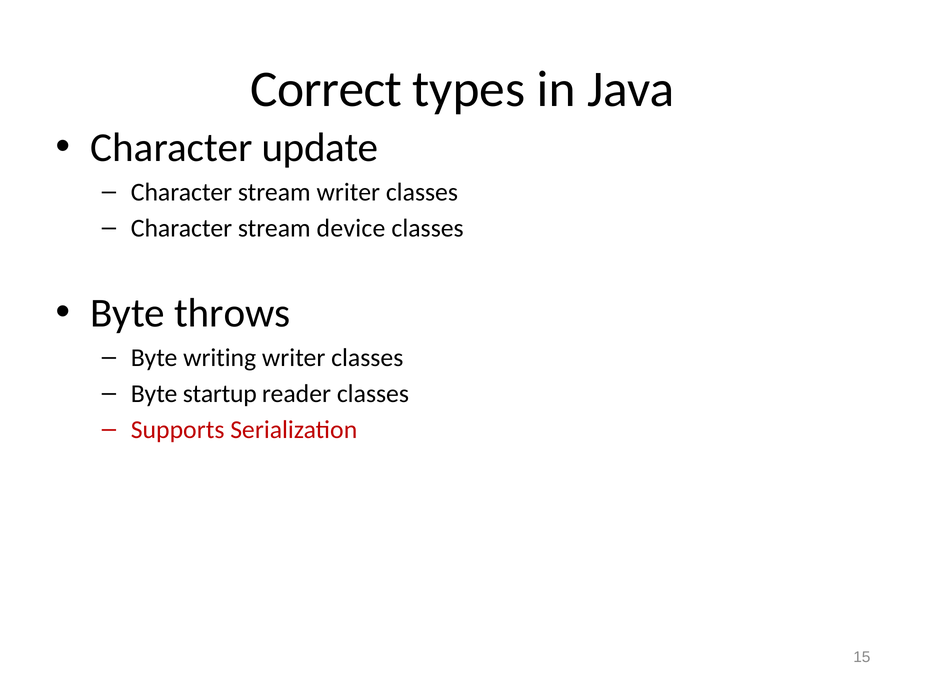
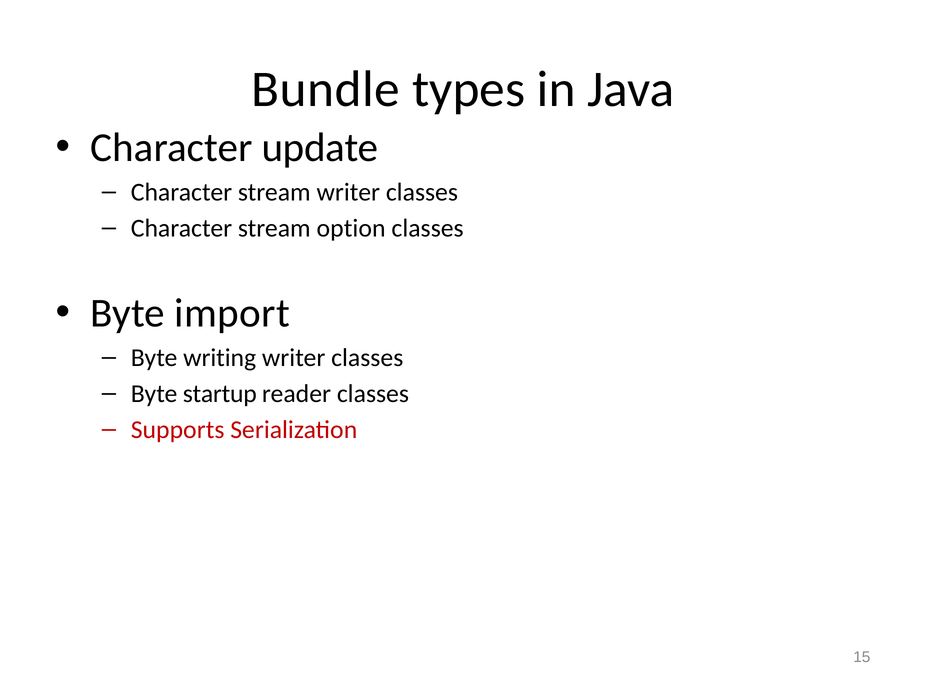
Correct: Correct -> Bundle
device: device -> option
throws: throws -> import
